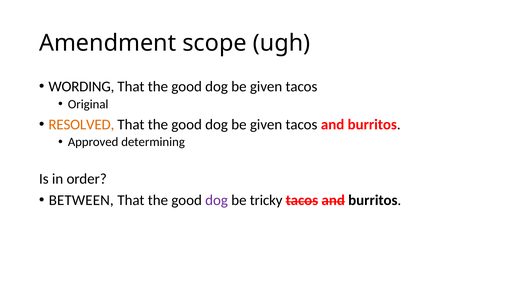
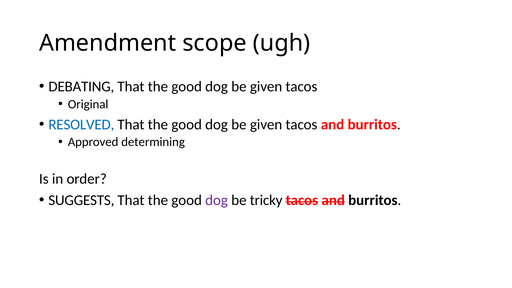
WORDING: WORDING -> DEBATING
RESOLVED colour: orange -> blue
BETWEEN: BETWEEN -> SUGGESTS
